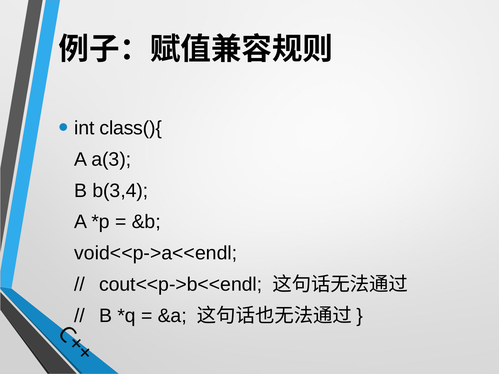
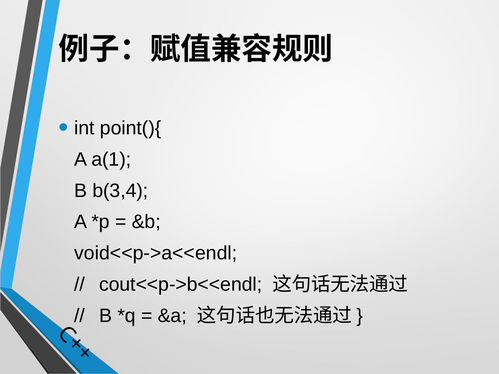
class(){: class(){ -> point(){
a(3: a(3 -> a(1
